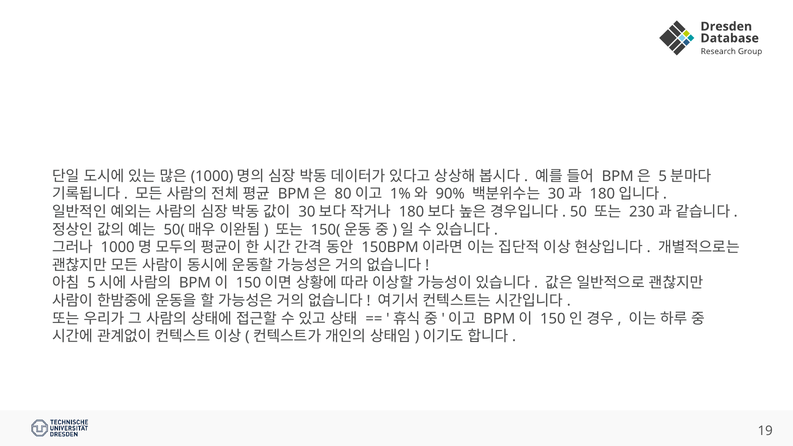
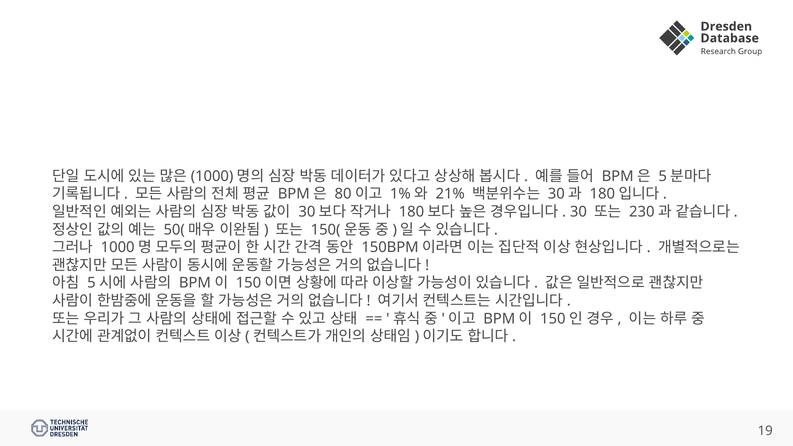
90%: 90% -> 21%
50: 50 -> 30
